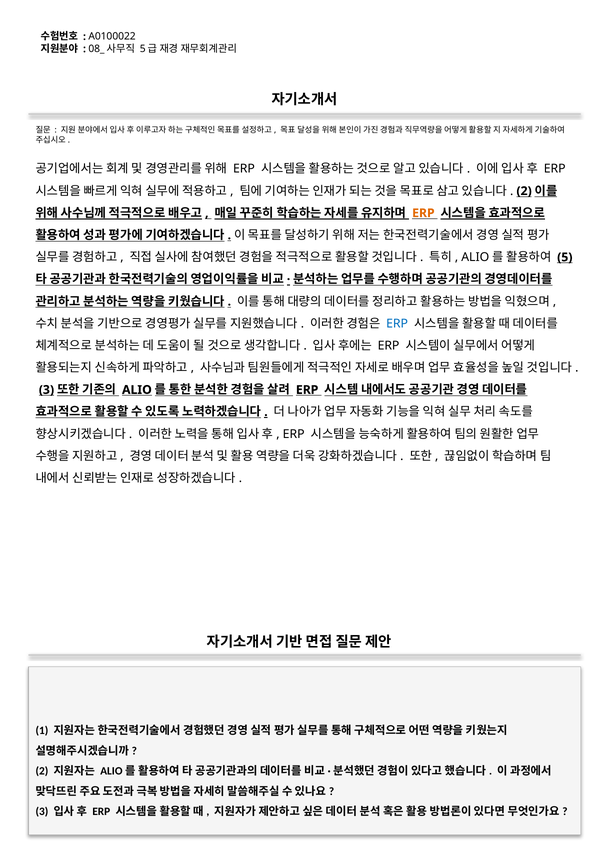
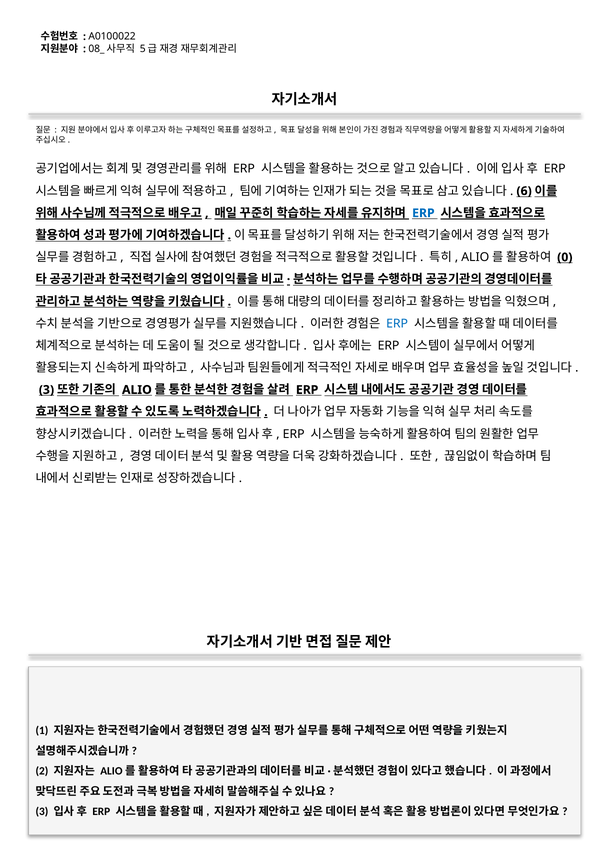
2 at (524, 191): 2 -> 6
ERP at (423, 213) colour: orange -> blue
5: 5 -> 0
